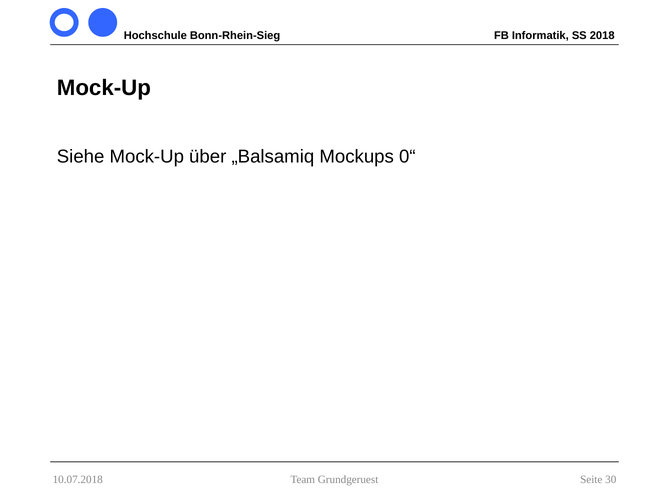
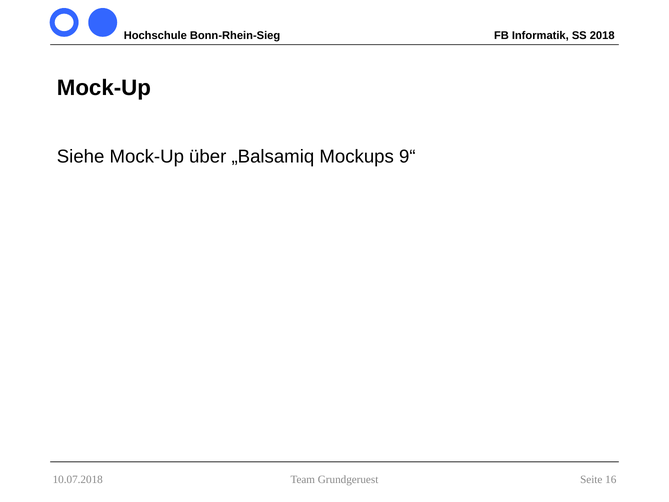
0“: 0“ -> 9“
30: 30 -> 16
